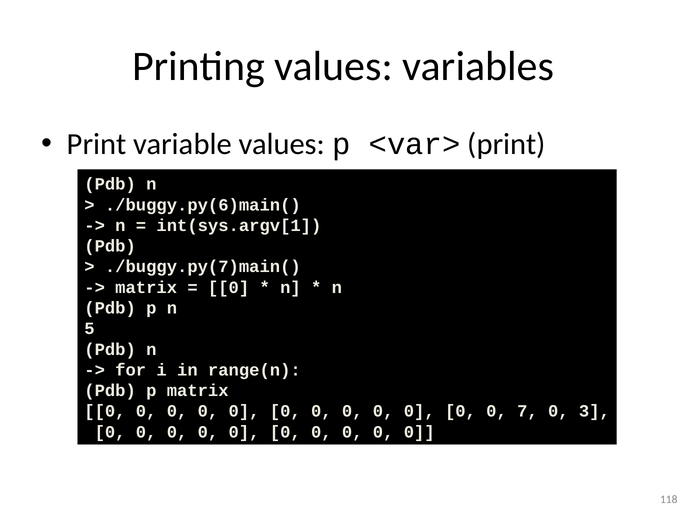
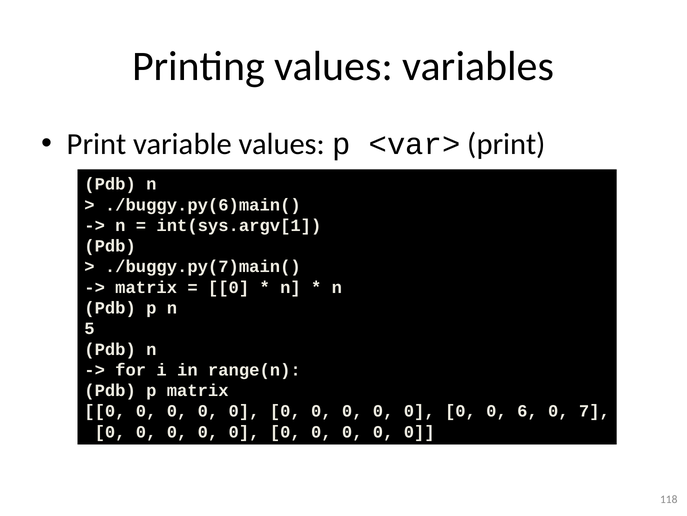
7: 7 -> 6
3: 3 -> 7
